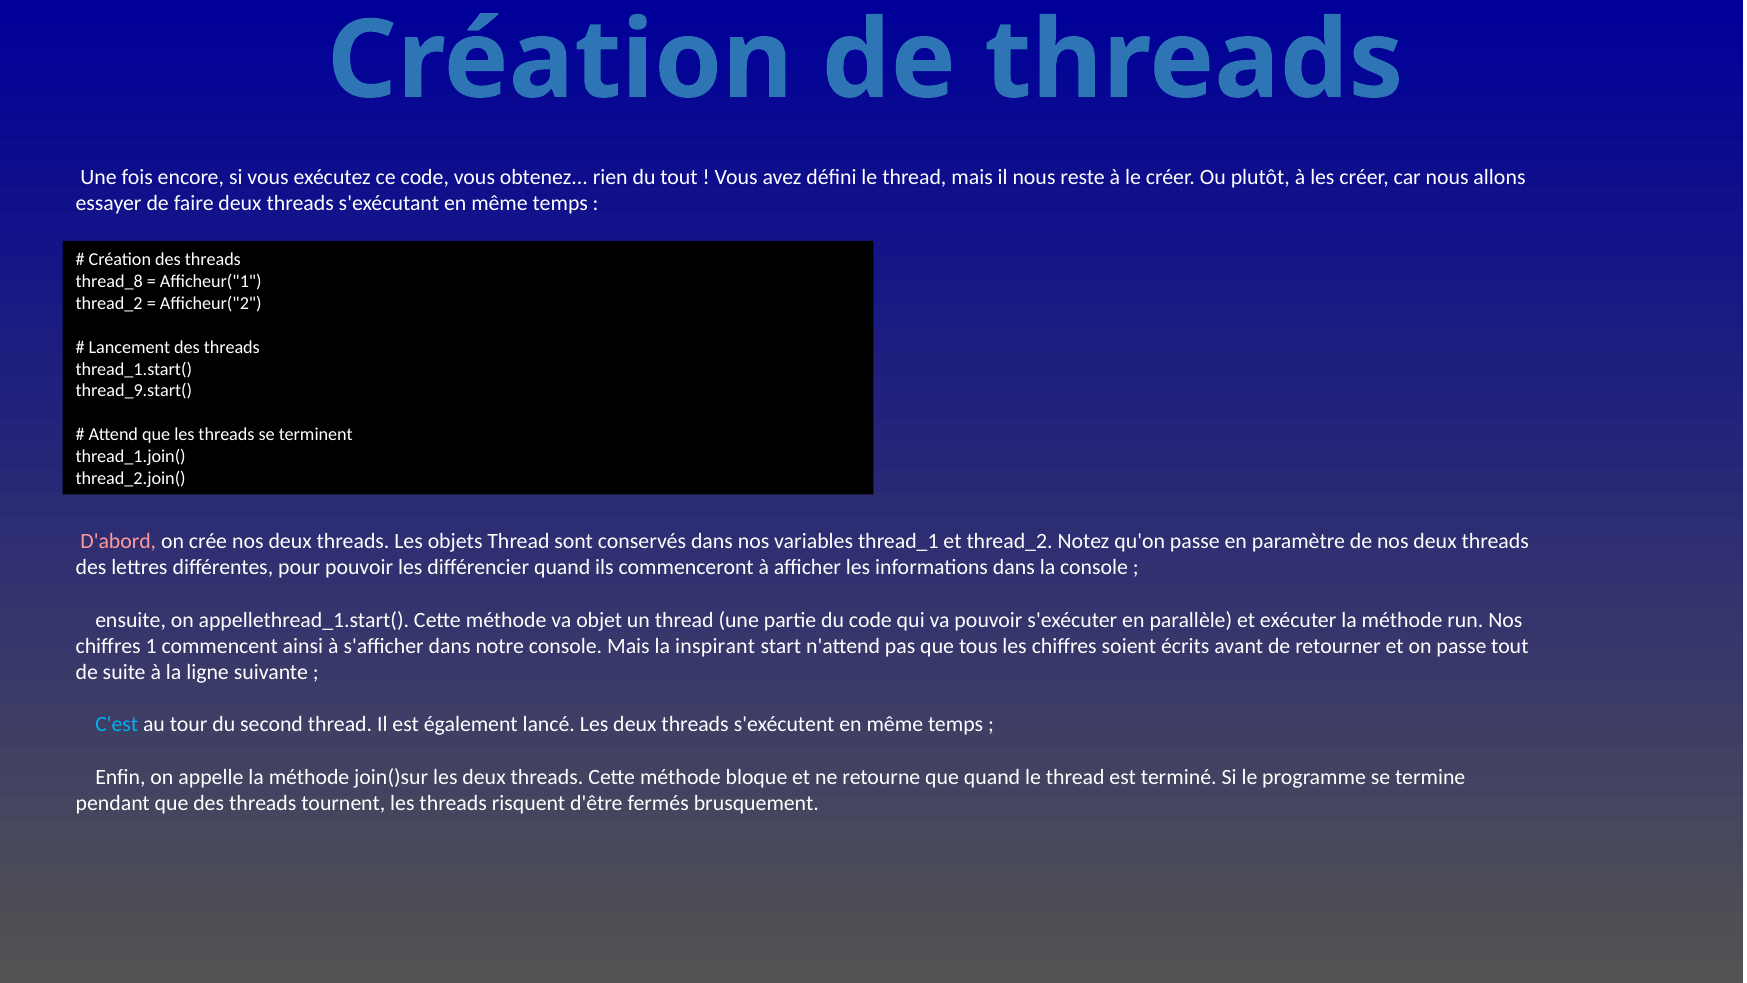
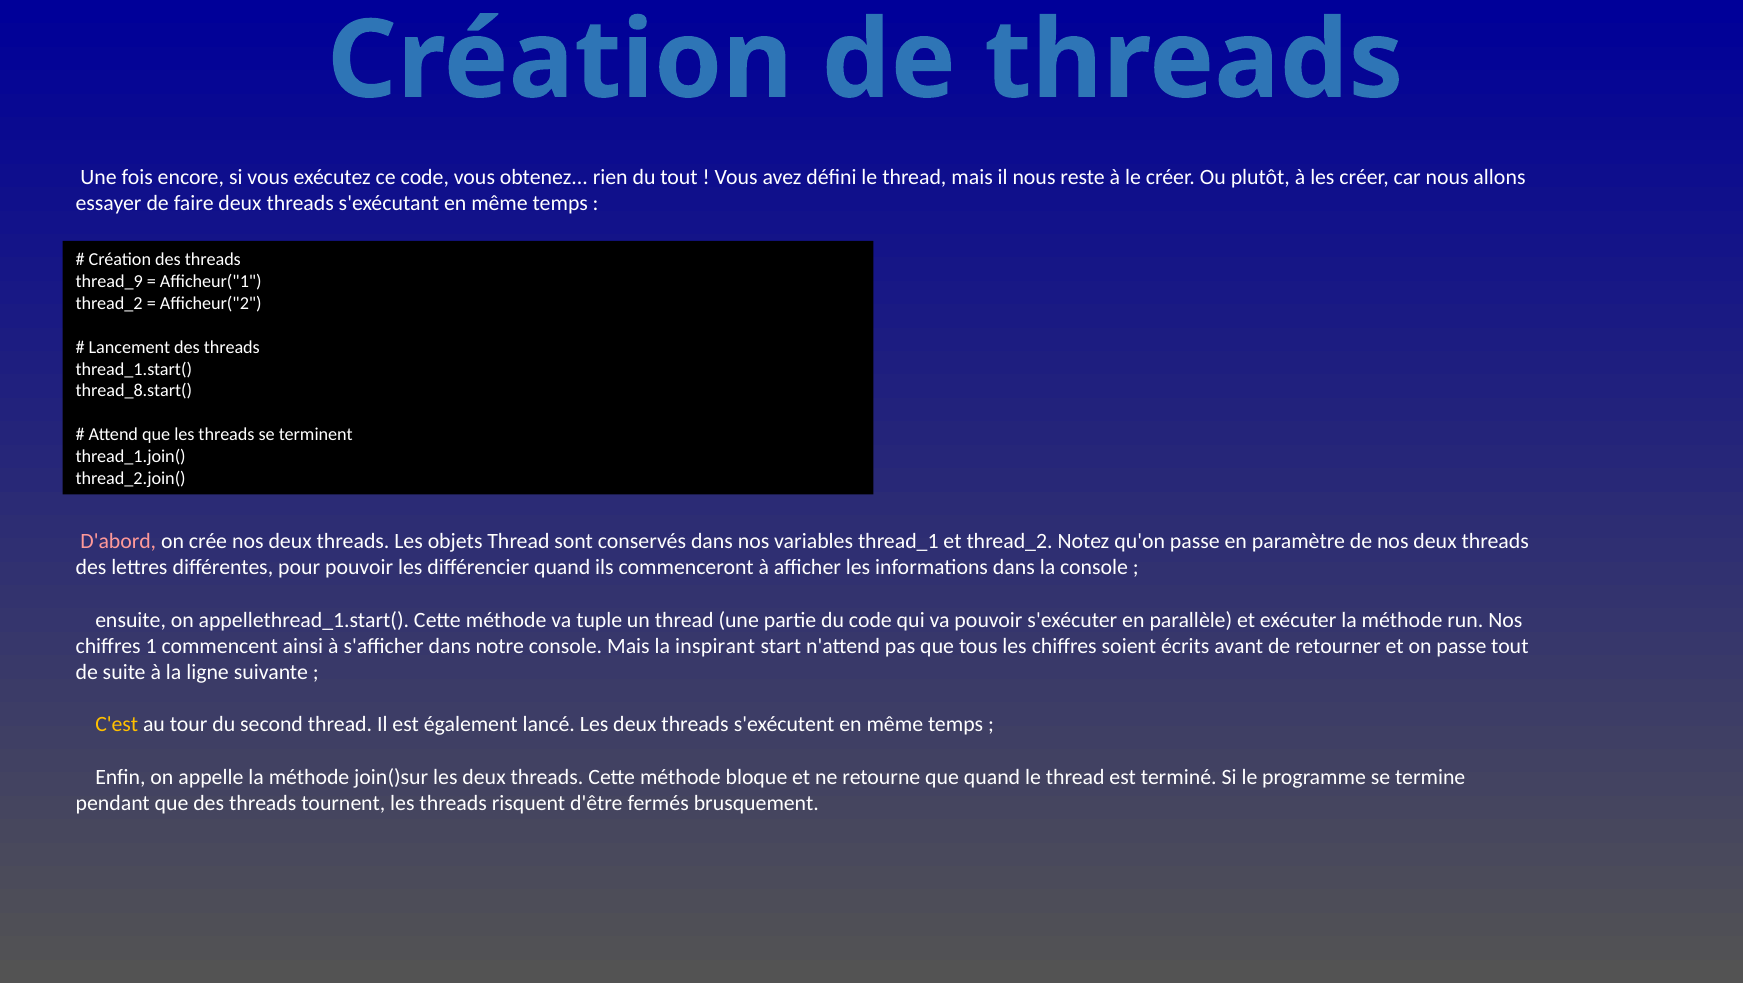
thread_8: thread_8 -> thread_9
thread_9.start(: thread_9.start( -> thread_8.start(
objet: objet -> tuple
C'est colour: light blue -> yellow
